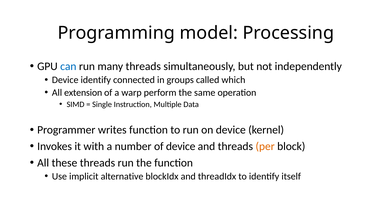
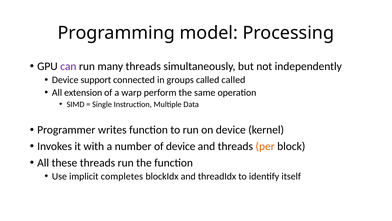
can colour: blue -> purple
Device identify: identify -> support
called which: which -> called
alternative: alternative -> completes
